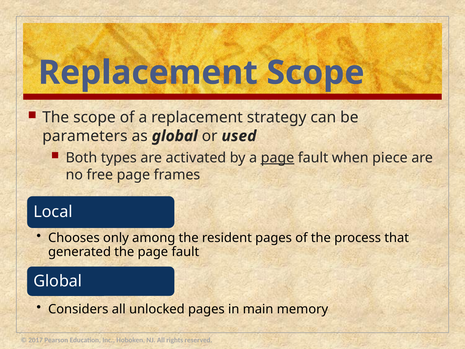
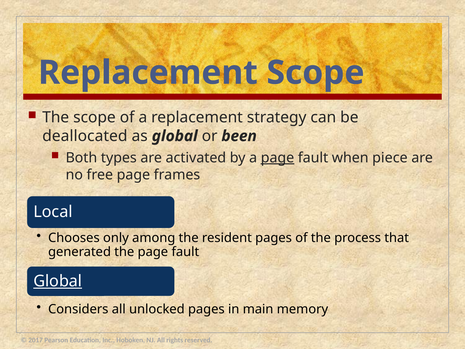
parameters: parameters -> deallocated
used: used -> been
Global at (58, 281) underline: none -> present
